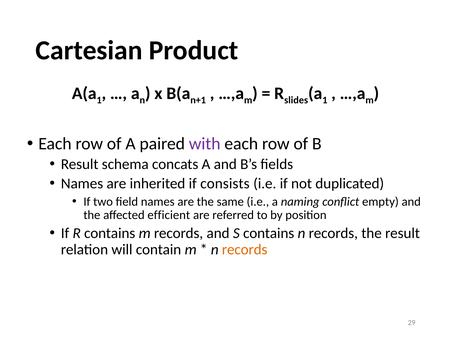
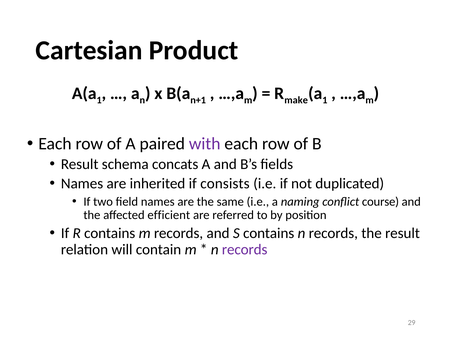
slides: slides -> make
empty: empty -> course
records at (245, 250) colour: orange -> purple
